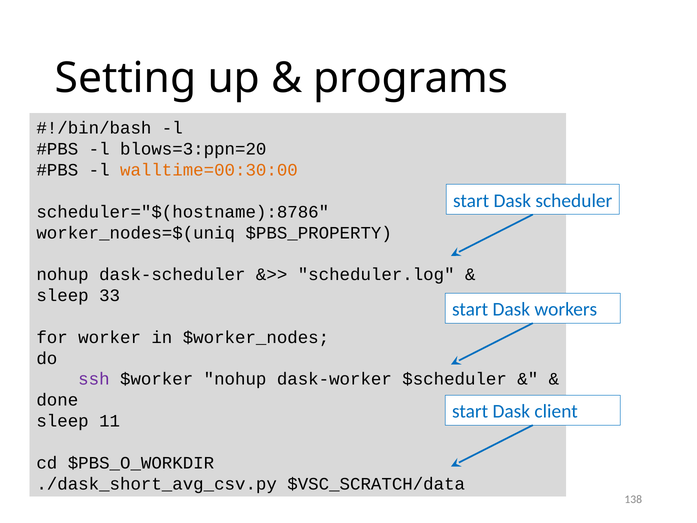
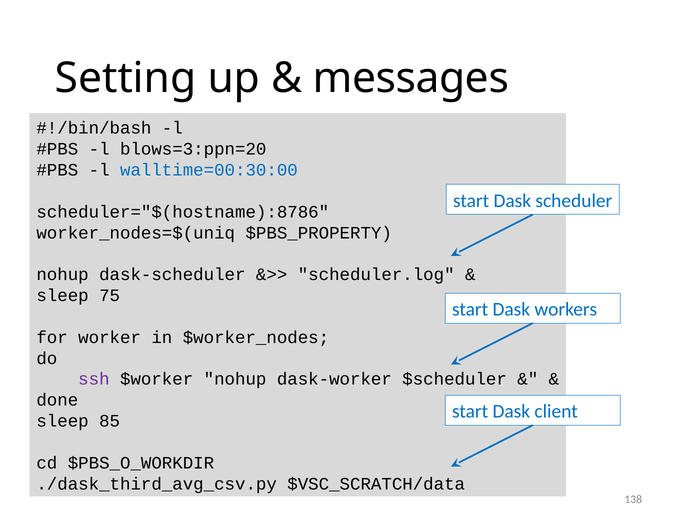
programs: programs -> messages
walltime=00:30:00 colour: orange -> blue
33: 33 -> 75
11: 11 -> 85
./dask_short_avg_csv.py: ./dask_short_avg_csv.py -> ./dask_third_avg_csv.py
